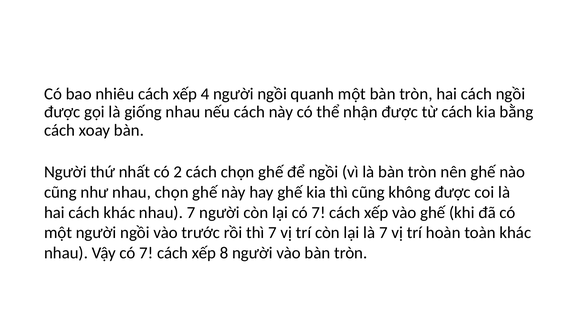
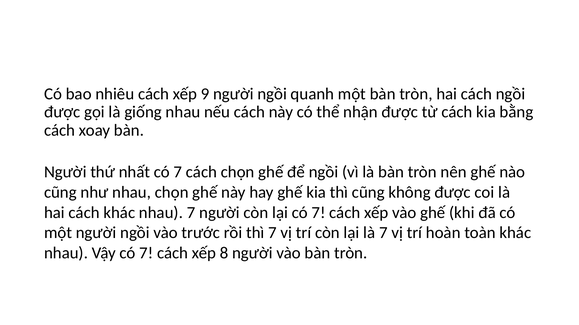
4: 4 -> 9
nhất có 2: 2 -> 7
